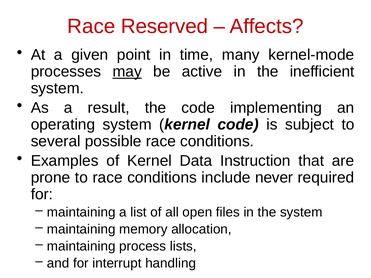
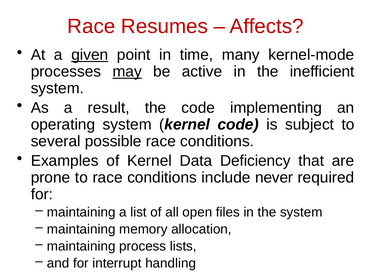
Reserved: Reserved -> Resumes
given underline: none -> present
Instruction: Instruction -> Deficiency
